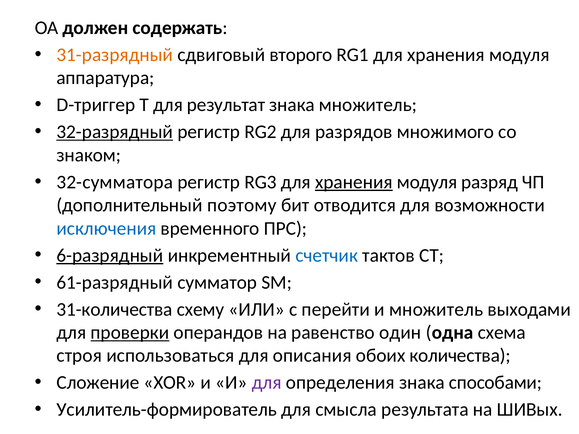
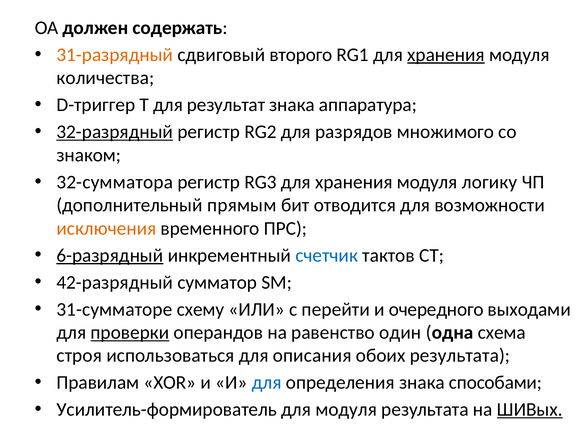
хранения at (446, 55) underline: none -> present
аппаратура: аппаратура -> количества
знака множитель: множитель -> аппаратура
хранения at (354, 182) underline: present -> none
разряд: разряд -> логику
поэтому: поэтому -> прямым
исключения colour: blue -> orange
61-разрядный: 61-разрядный -> 42-разрядный
31-количества: 31-количества -> 31-сумматоре
и множитель: множитель -> очередного
обоих количества: количества -> результата
Сложение: Сложение -> Правилам
для at (267, 383) colour: purple -> blue
для смысла: смысла -> модуля
ШИВых underline: none -> present
